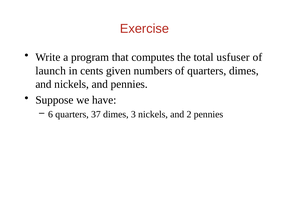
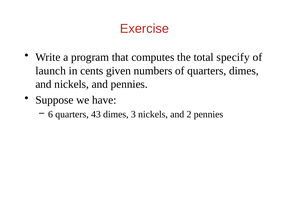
usfuser: usfuser -> specify
37: 37 -> 43
